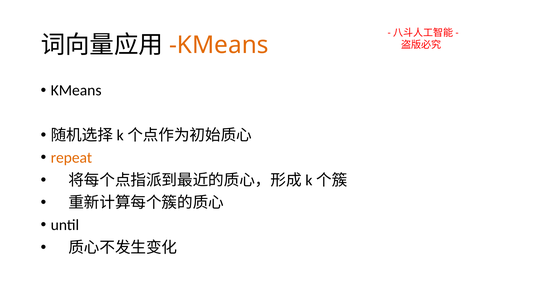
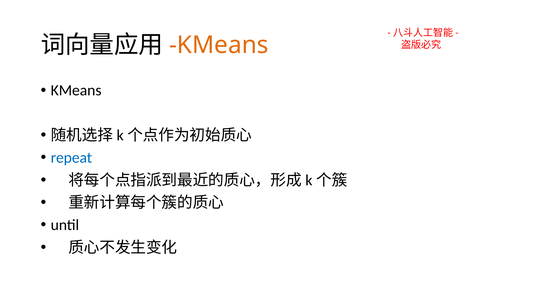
repeat colour: orange -> blue
